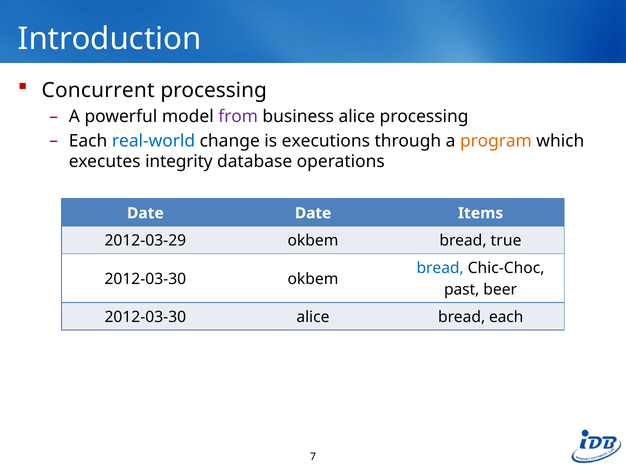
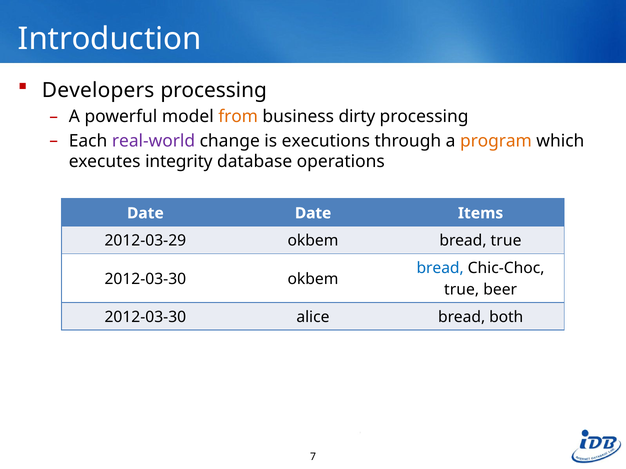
Concurrent: Concurrent -> Developers
from colour: purple -> orange
business alice: alice -> dirty
real-world colour: blue -> purple
past at (462, 290): past -> true
bread each: each -> both
